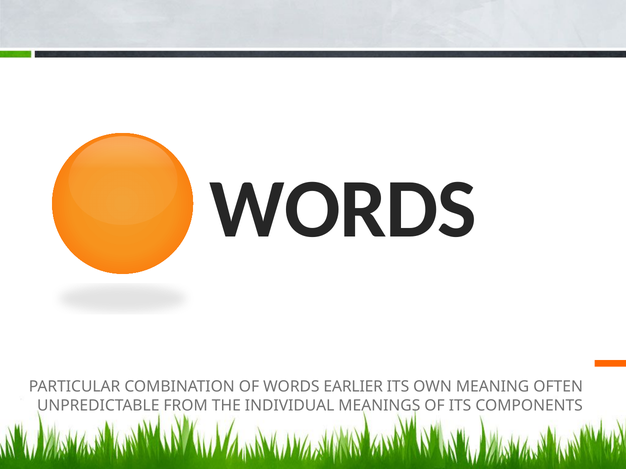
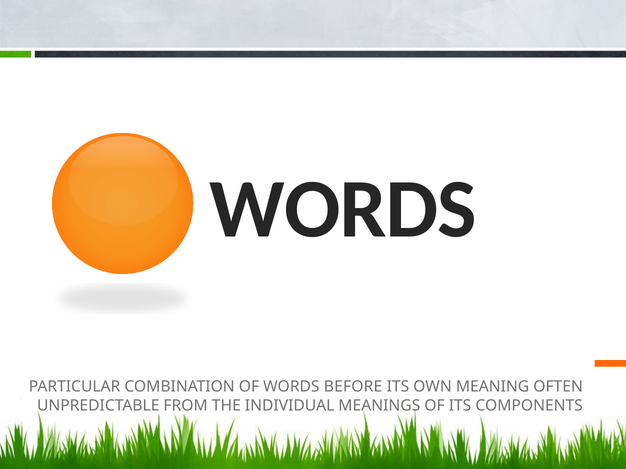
EARLIER: EARLIER -> BEFORE
